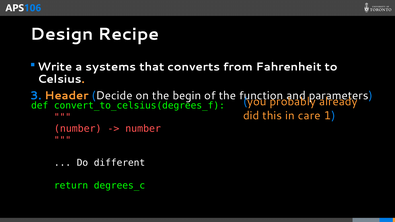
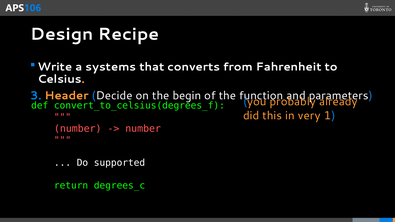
care: care -> very
different: different -> supported
